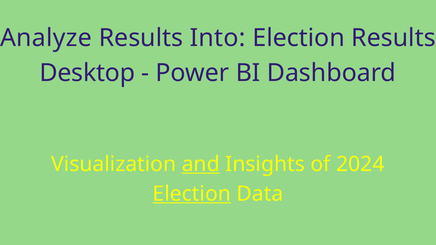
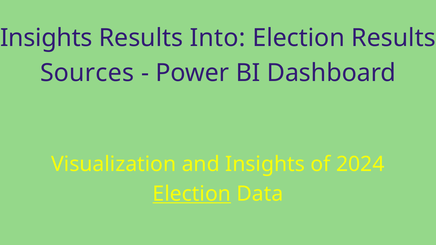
Analyze at (46, 38): Analyze -> Insights
Desktop: Desktop -> Sources
and underline: present -> none
